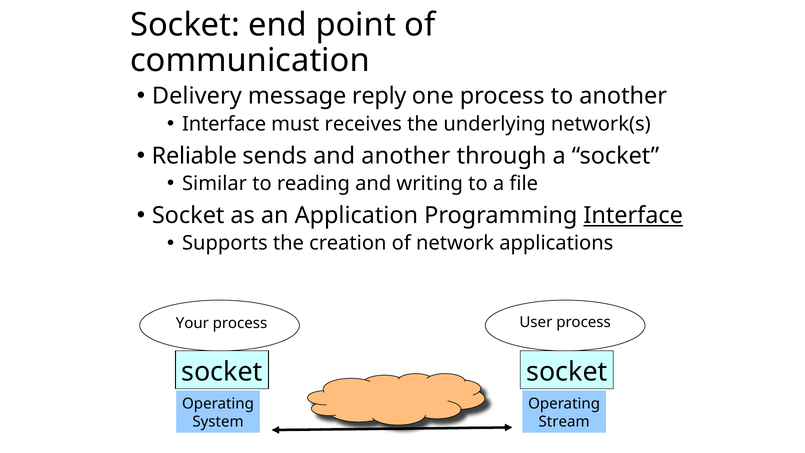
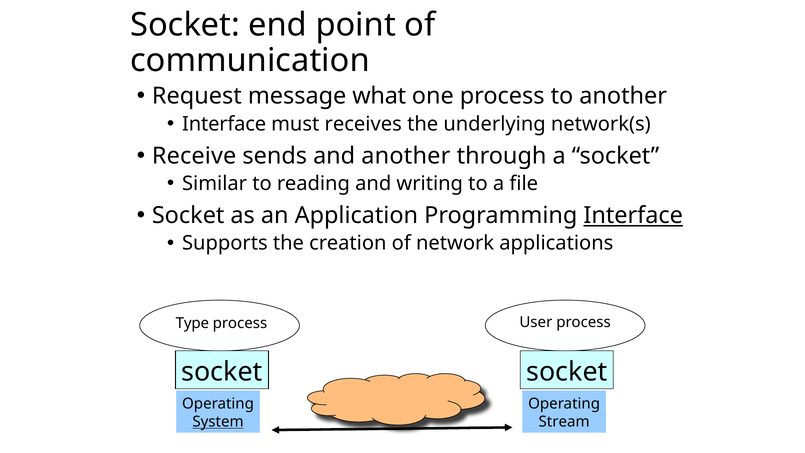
Delivery: Delivery -> Request
reply: reply -> what
Reliable: Reliable -> Receive
Your: Your -> Type
System underline: none -> present
